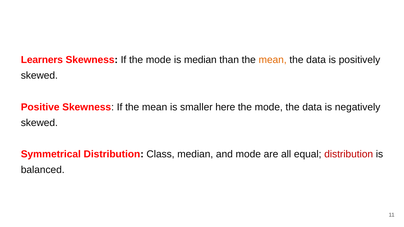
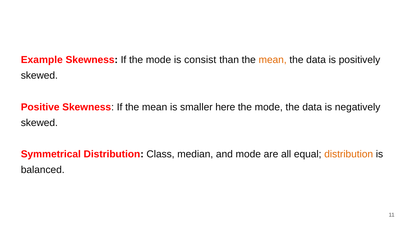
Learners: Learners -> Example
is median: median -> consist
distribution at (349, 154) colour: red -> orange
